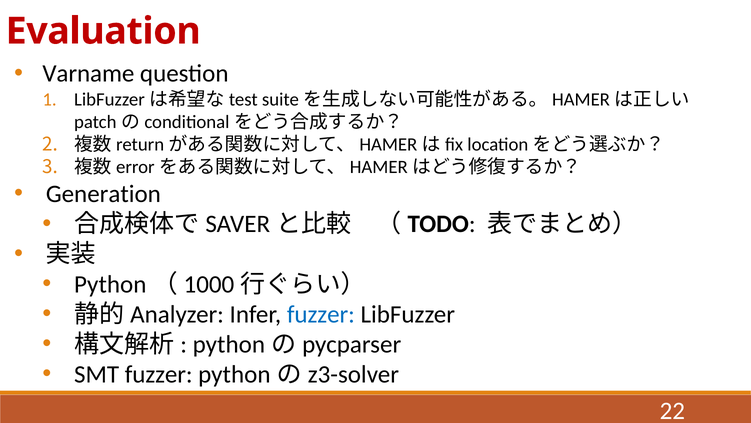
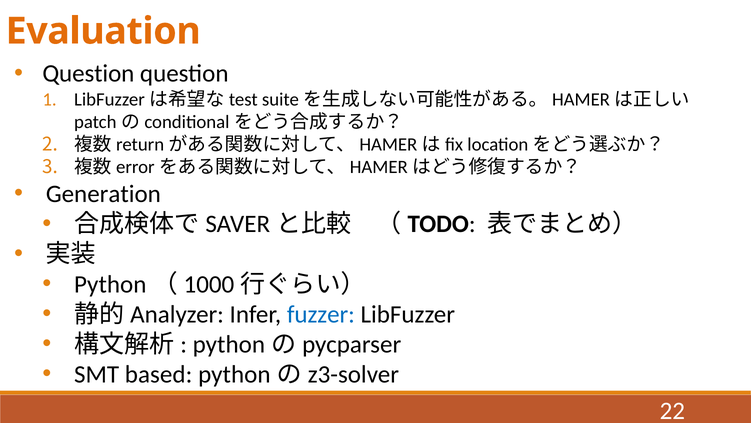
Evaluation colour: red -> orange
Varname at (88, 74): Varname -> Question
SMT fuzzer: fuzzer -> based
